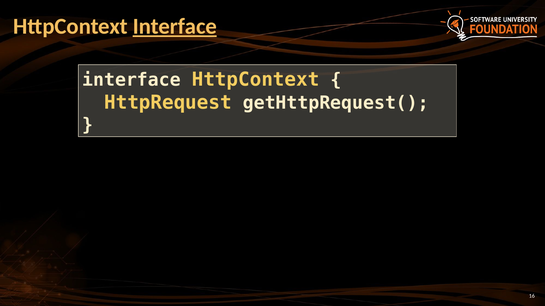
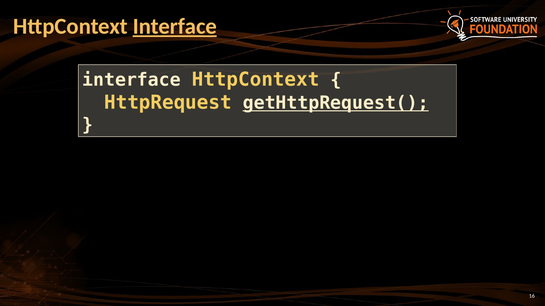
getHttpRequest( underline: none -> present
